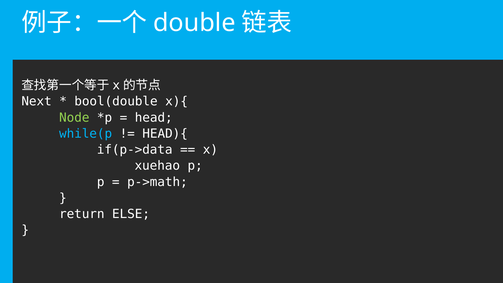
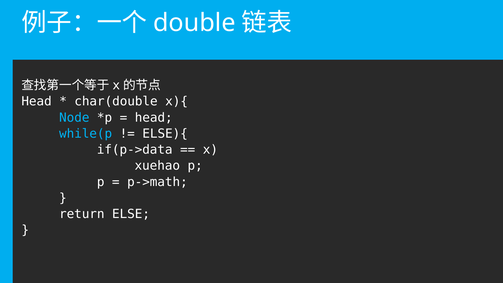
Next at (37, 101): Next -> Head
bool(double: bool(double -> char(double
Node colour: light green -> light blue
HEAD){: HEAD){ -> ELSE){
